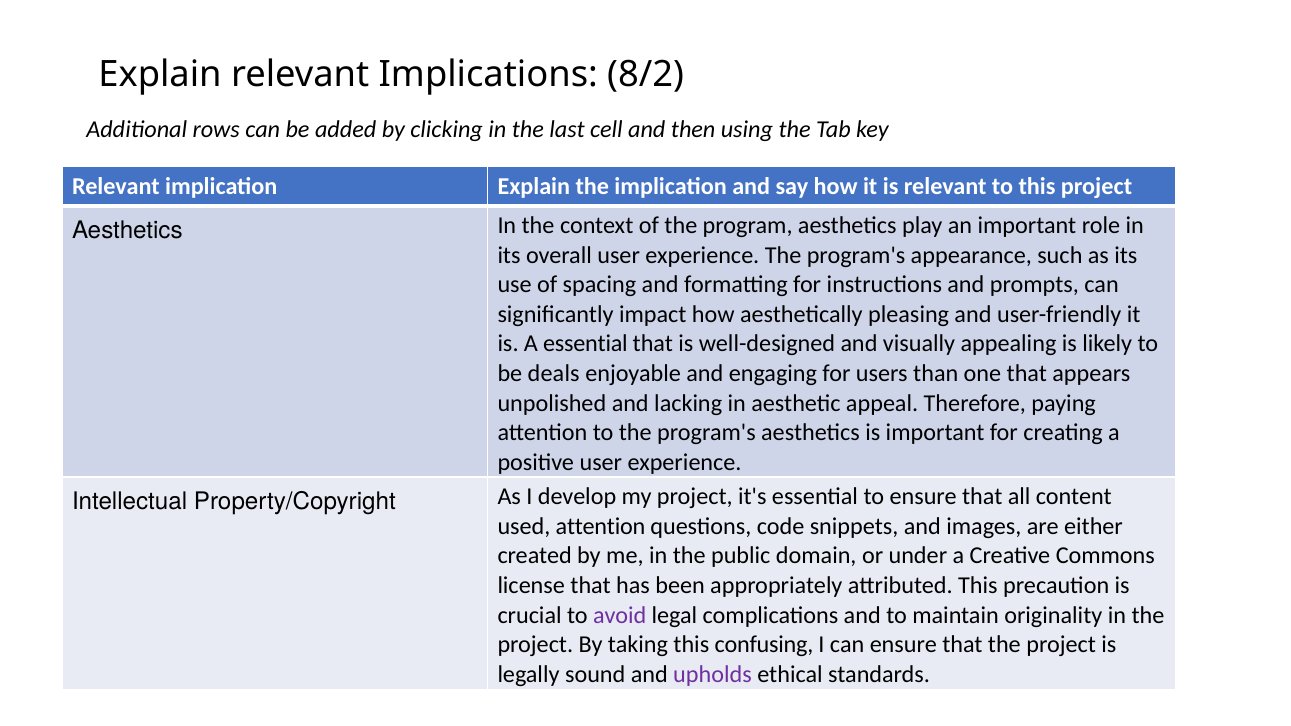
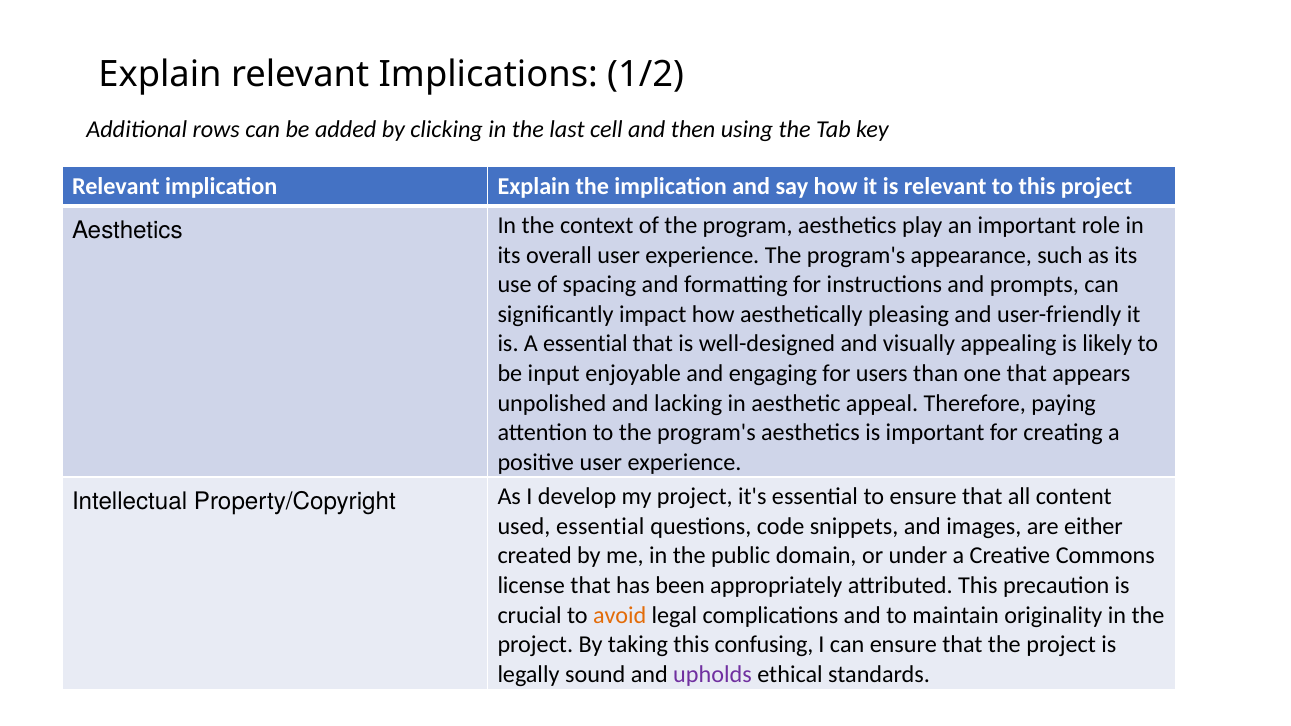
8/2: 8/2 -> 1/2
deals: deals -> input
used attention: attention -> essential
avoid colour: purple -> orange
